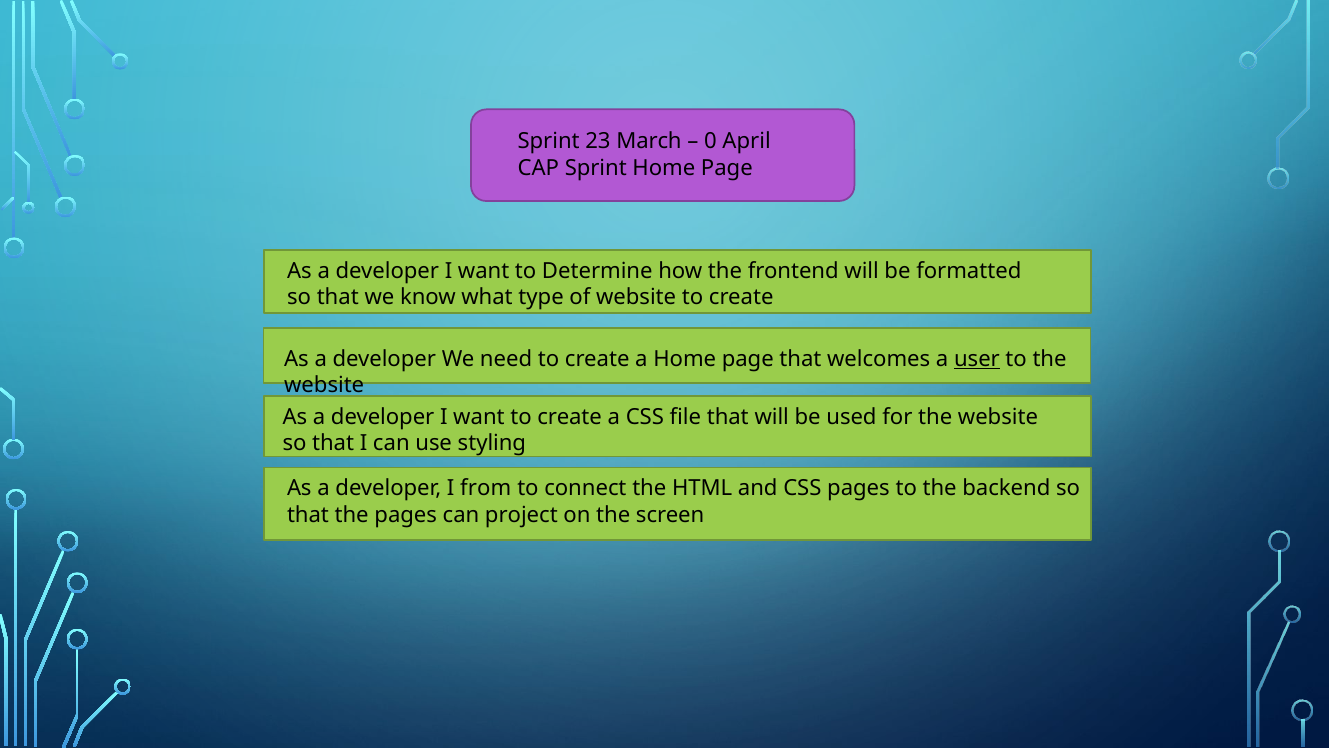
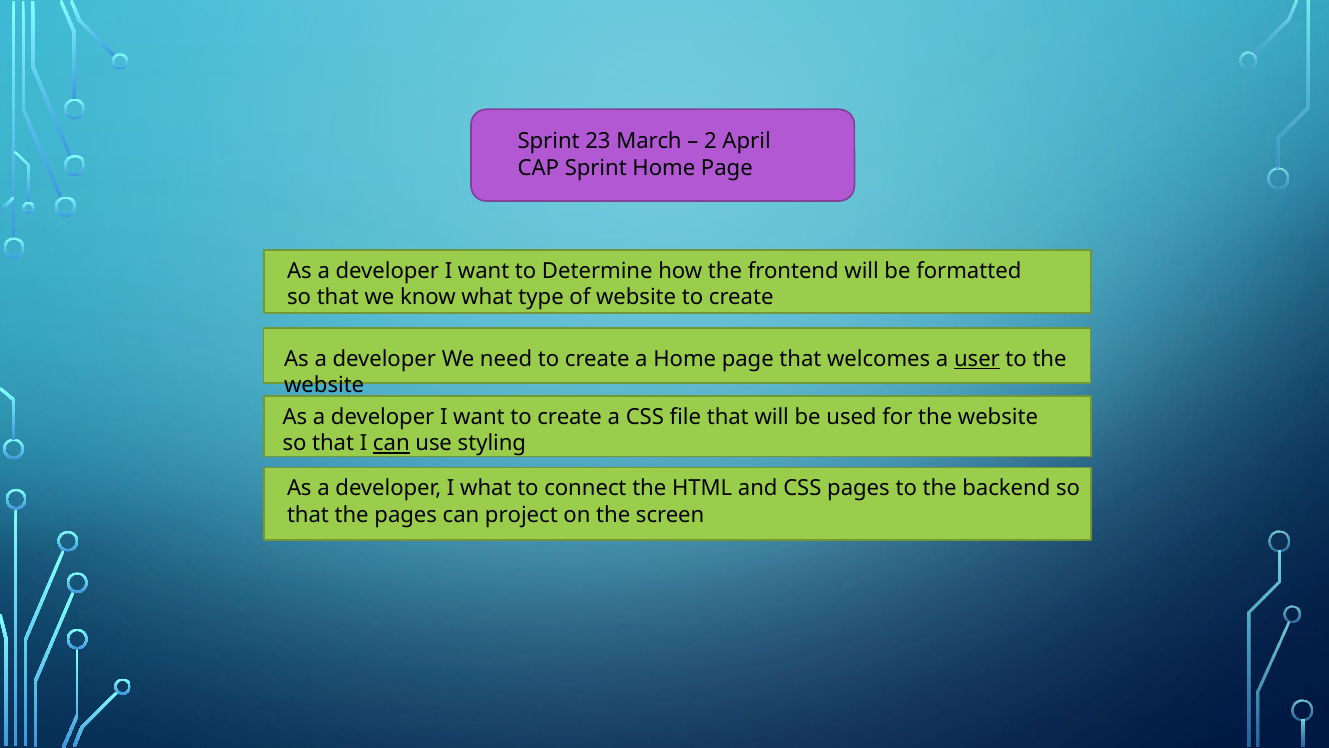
0: 0 -> 2
can at (391, 443) underline: none -> present
I from: from -> what
